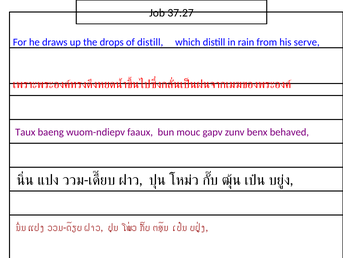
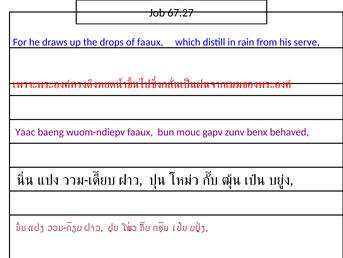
37:27: 37:27 -> 67:27
of distill: distill -> faaux
Taux: Taux -> Yaac
